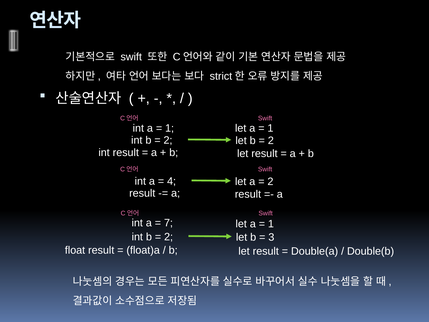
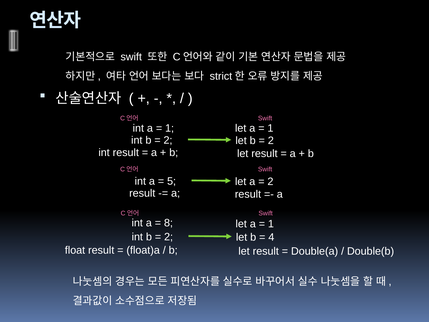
4: 4 -> 5
7: 7 -> 8
3: 3 -> 4
